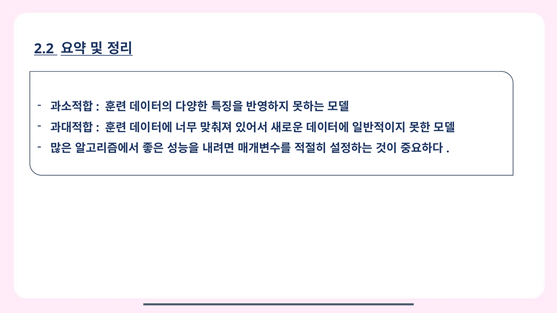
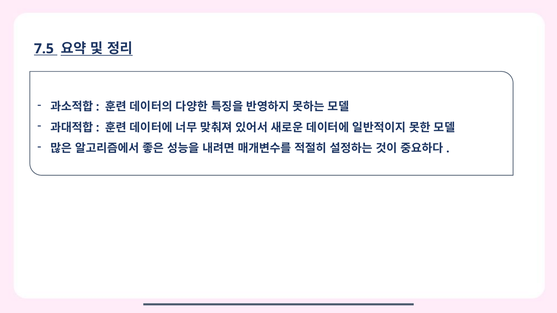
2.2: 2.2 -> 7.5
